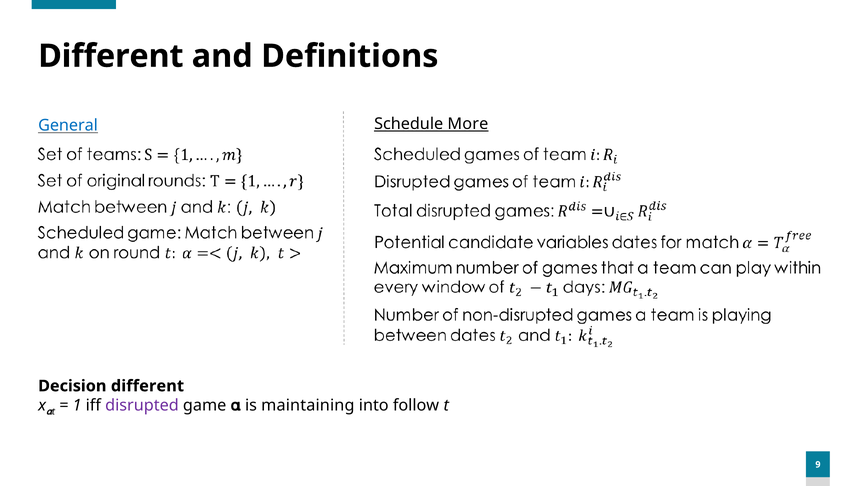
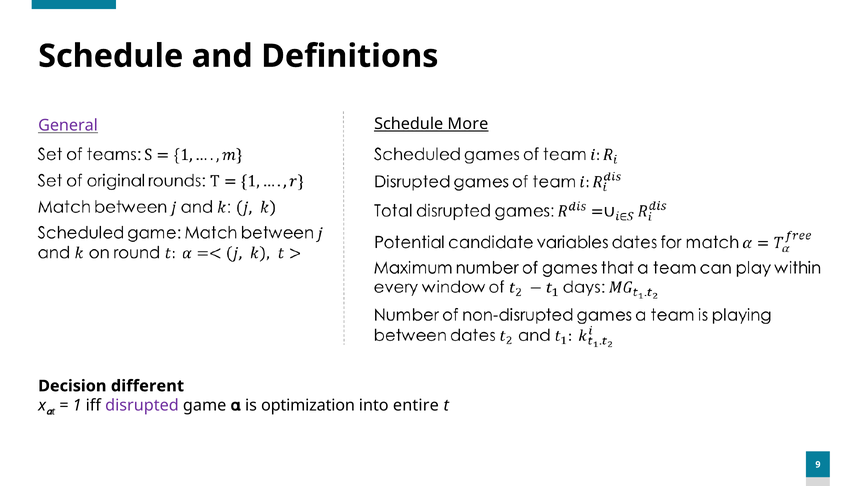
Different at (111, 56): Different -> Schedule
General colour: blue -> purple
maintaining: maintaining -> optimization
follow: follow -> entire
